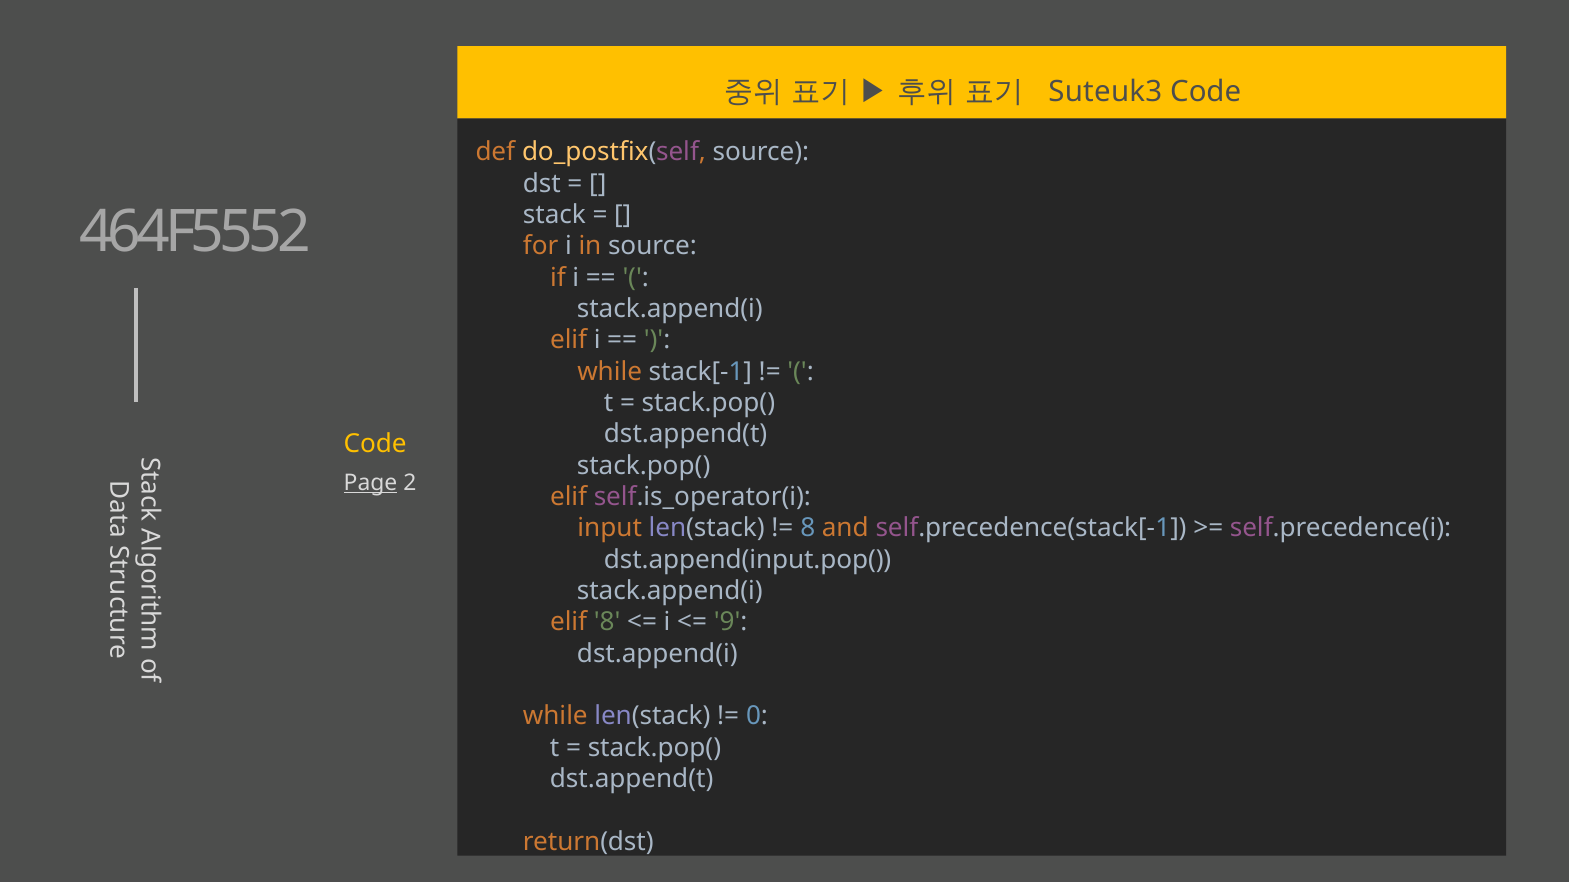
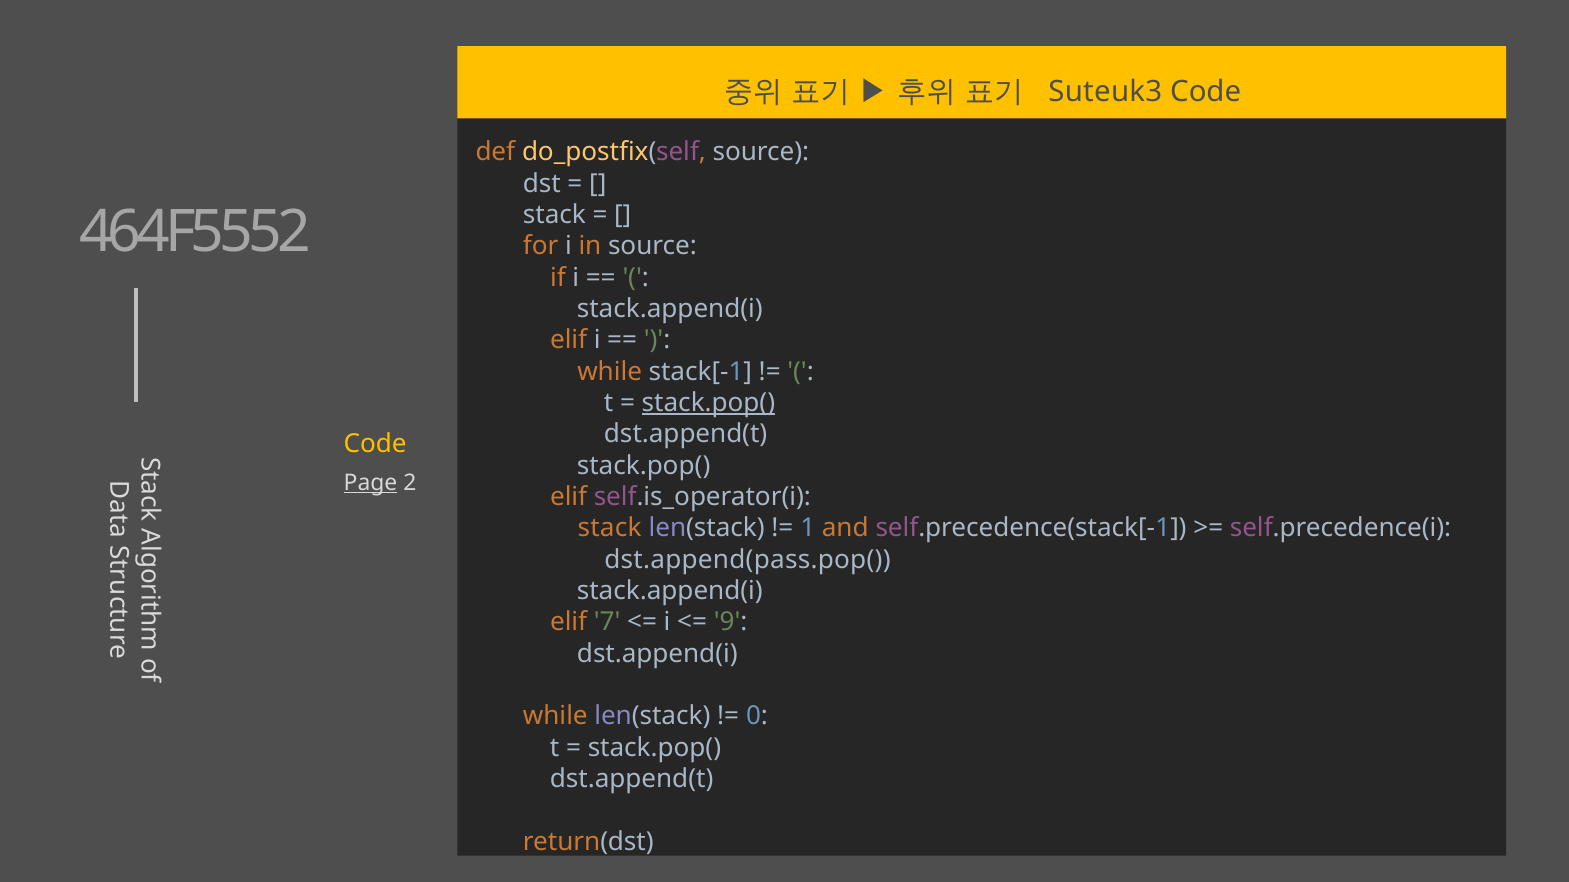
stack.pop( at (708, 403) underline: none -> present
input at (610, 529): input -> stack
8 at (808, 529): 8 -> 1
dst.append(input.pop(: dst.append(input.pop( -> dst.append(pass.pop(
elif 8: 8 -> 7
